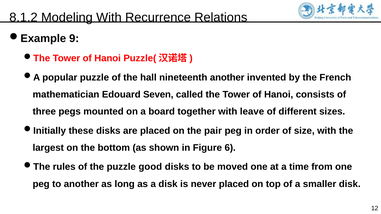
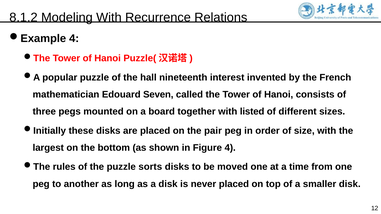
9 at (74, 39): 9 -> 4
nineteenth another: another -> interest
leave: leave -> listed
Figure 6: 6 -> 4
good: good -> sorts
